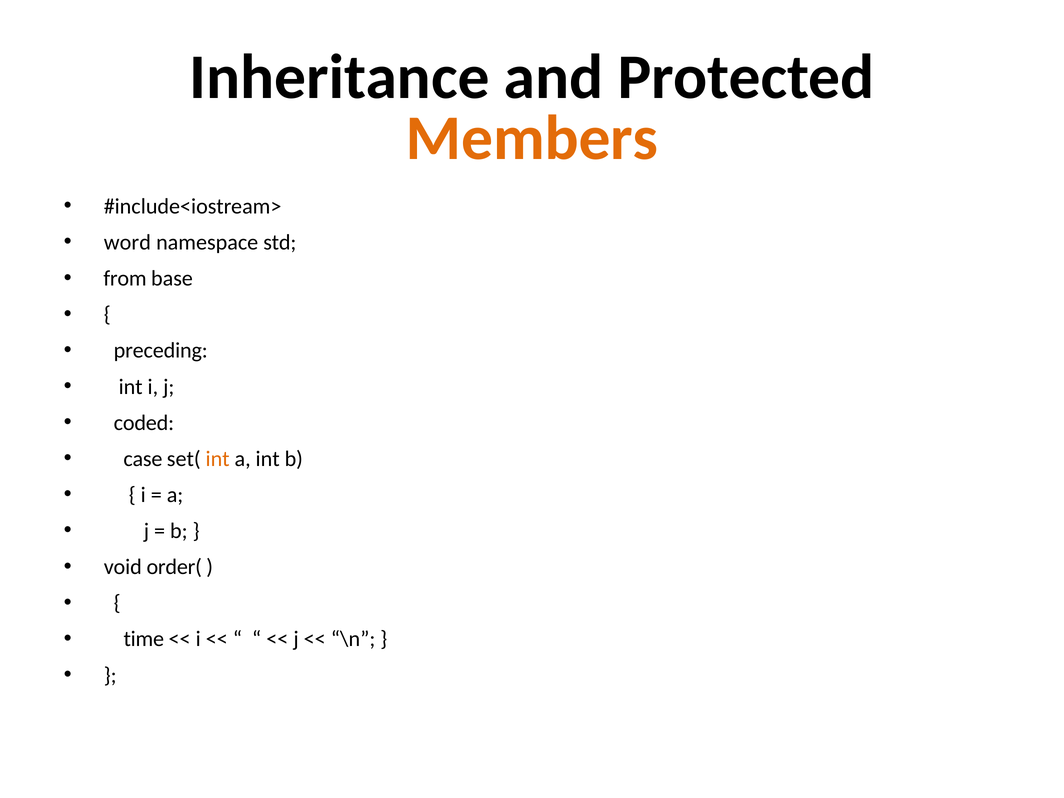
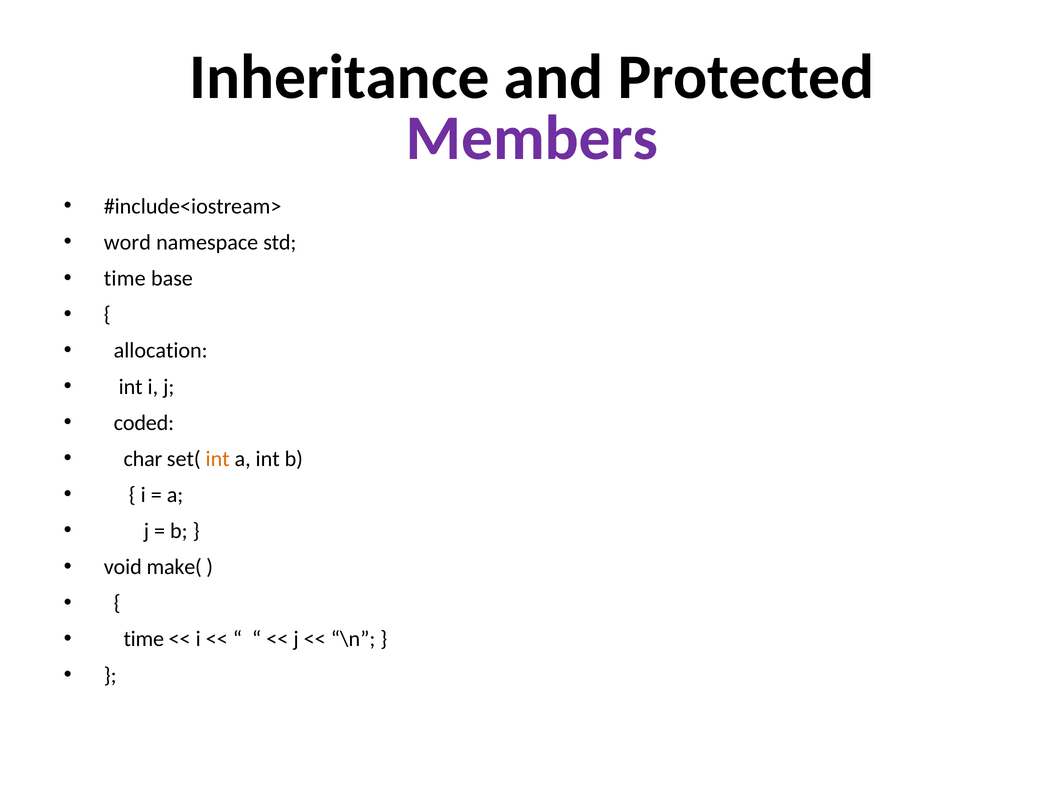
Members colour: orange -> purple
from at (125, 279): from -> time
preceding: preceding -> allocation
case: case -> char
order(: order( -> make(
